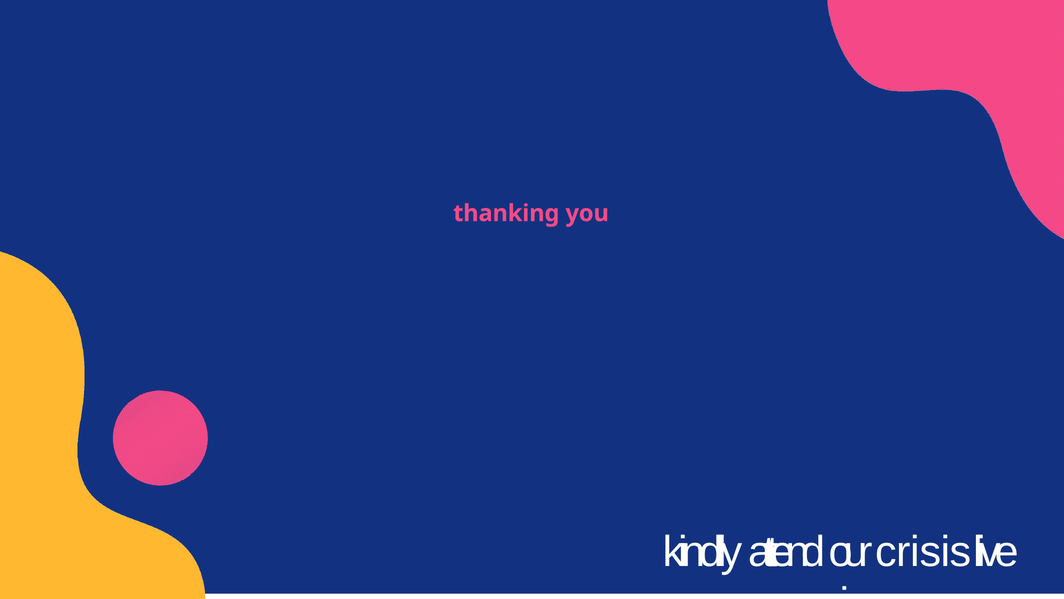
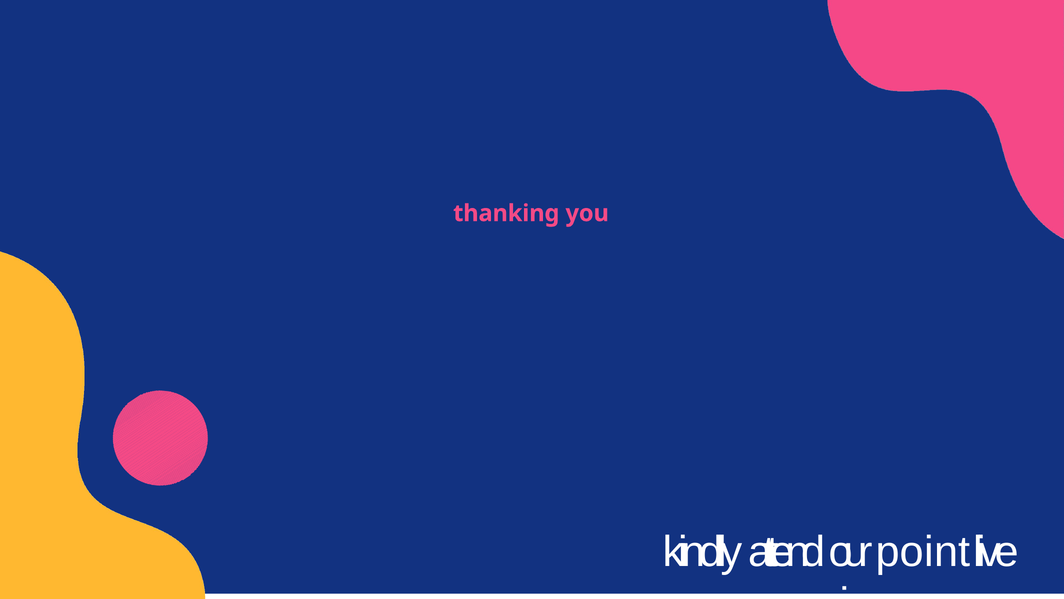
crisis: crisis -> point
